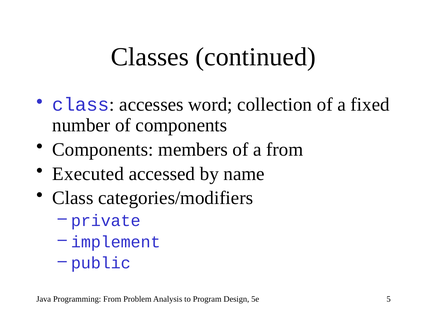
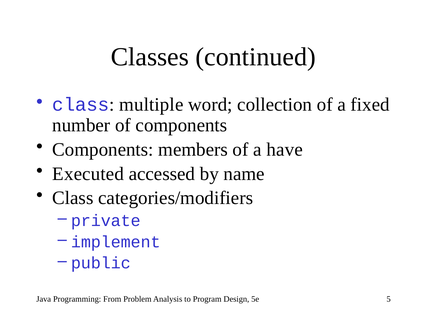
accesses: accesses -> multiple
a from: from -> have
